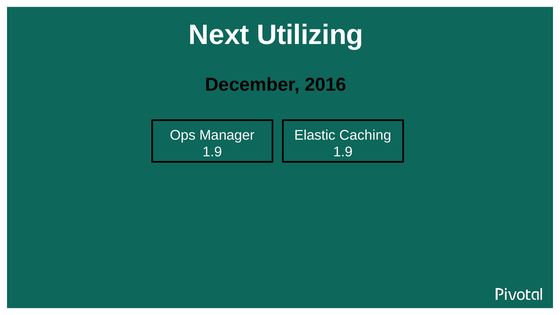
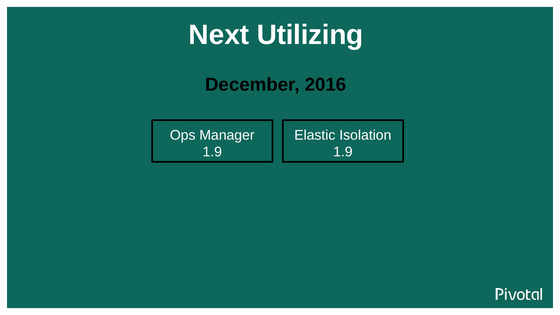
Caching: Caching -> Isolation
